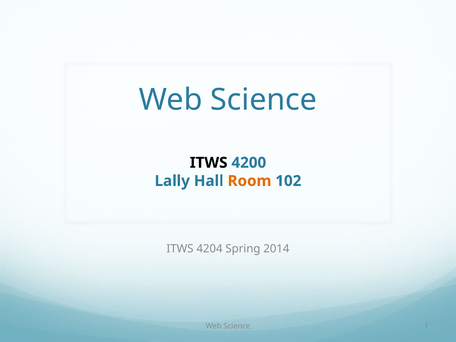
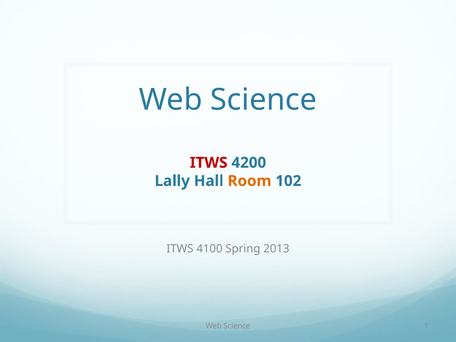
ITWS at (209, 163) colour: black -> red
4204: 4204 -> 4100
2014: 2014 -> 2013
